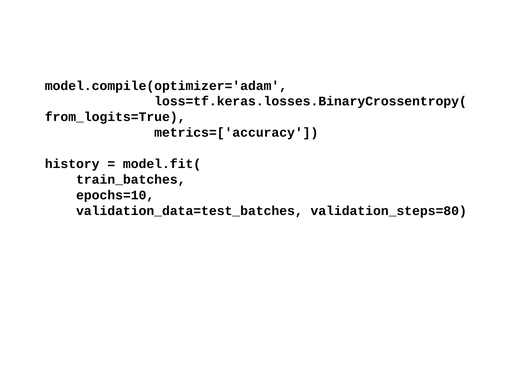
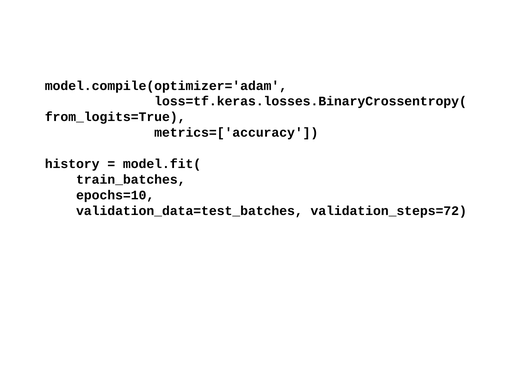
validation_steps=80: validation_steps=80 -> validation_steps=72
